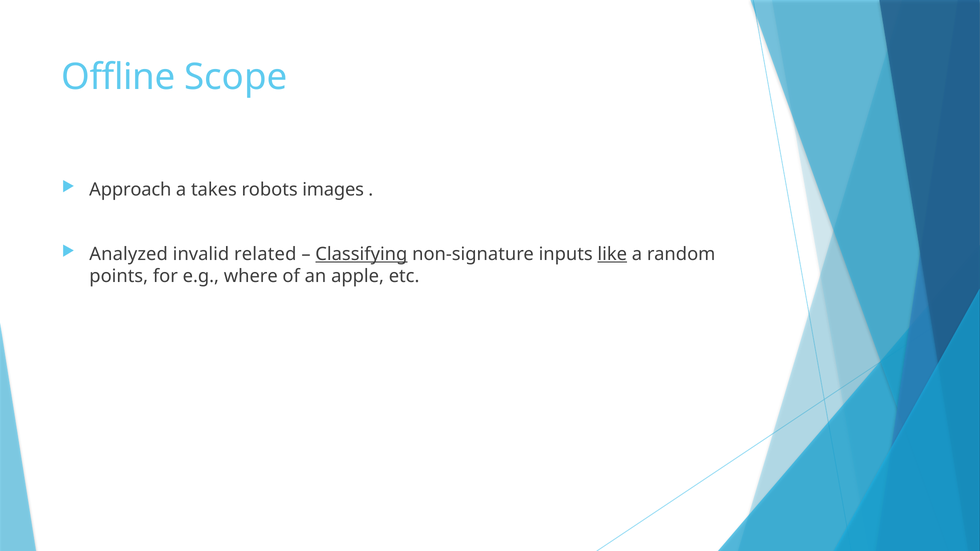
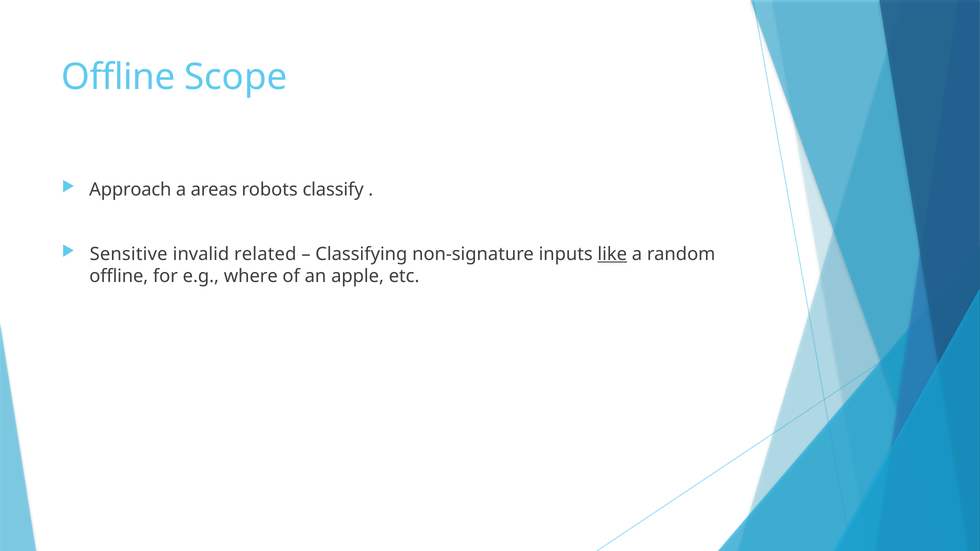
takes: takes -> areas
images: images -> classify
Analyzed: Analyzed -> Sensitive
Classifying underline: present -> none
points at (119, 276): points -> offline
